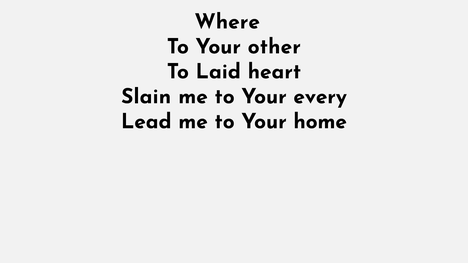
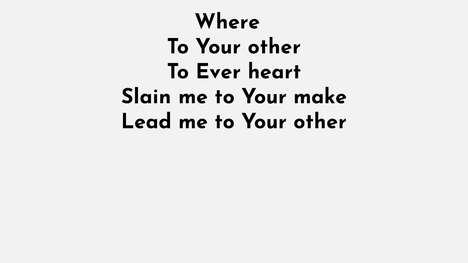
Laid: Laid -> Ever
every: every -> make
me to Your home: home -> other
